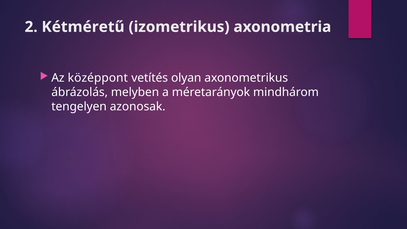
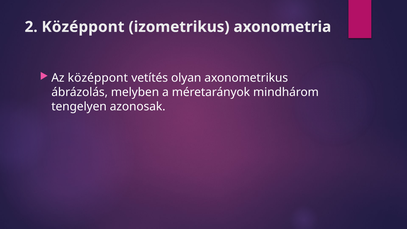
2 Kétméretű: Kétméretű -> Középpont
